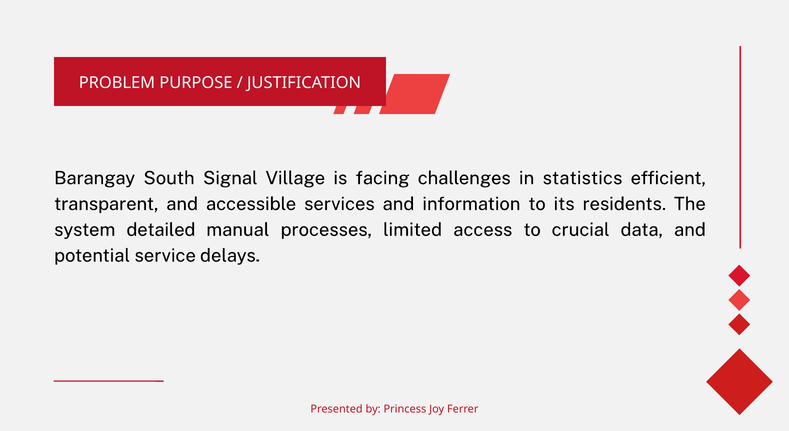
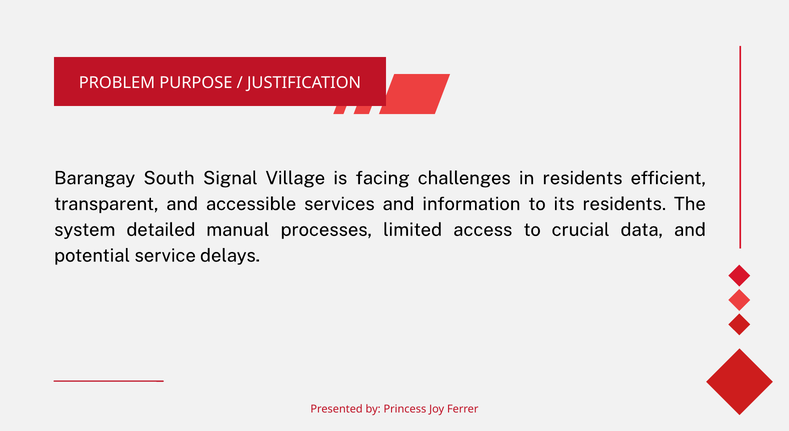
in statistics: statistics -> residents
